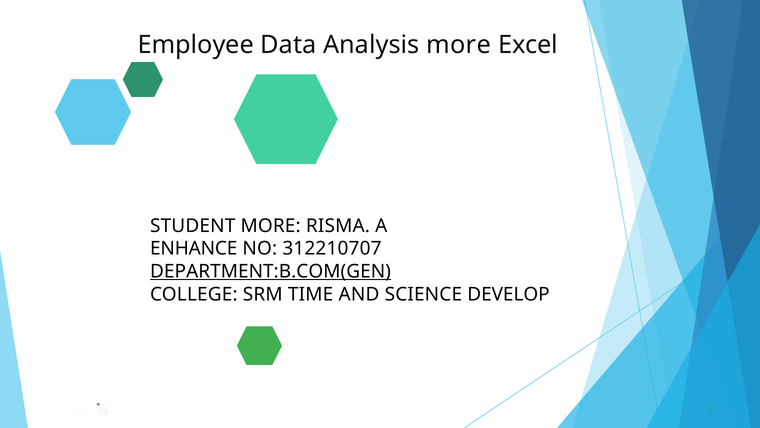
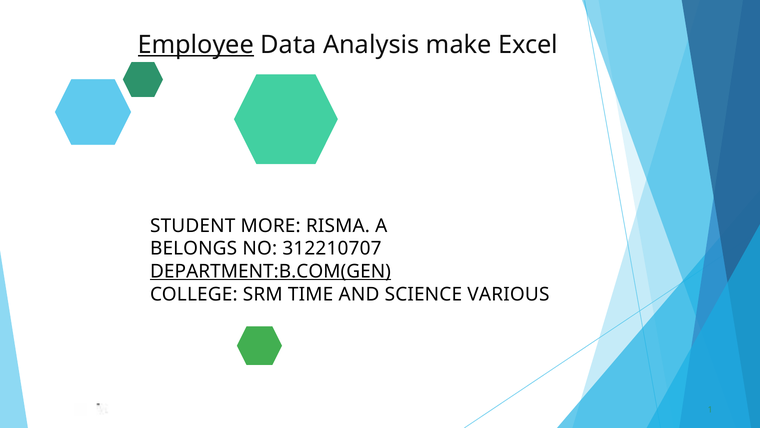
Employee underline: none -> present
Analysis more: more -> make
ENHANCE: ENHANCE -> BELONGS
DEVELOP: DEVELOP -> VARIOUS
